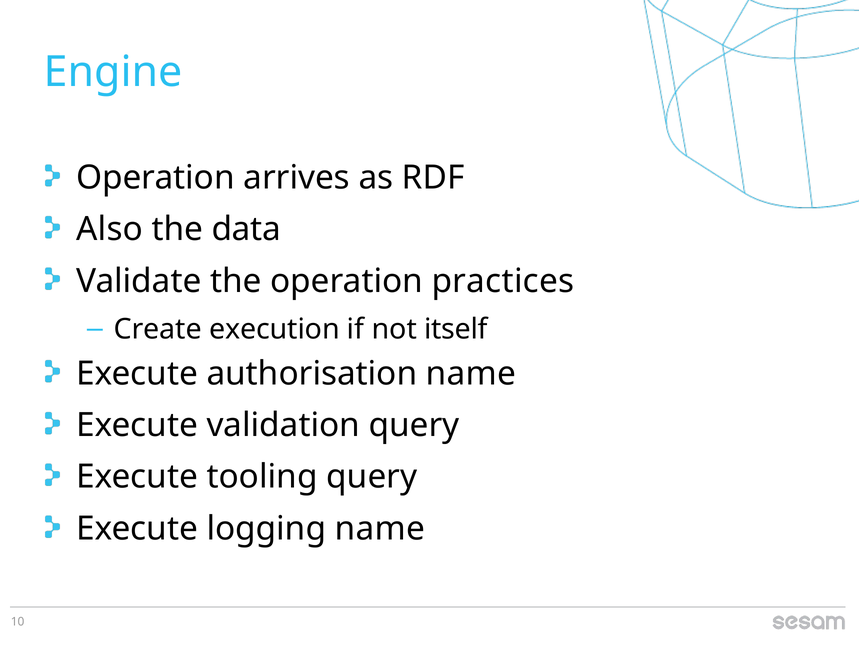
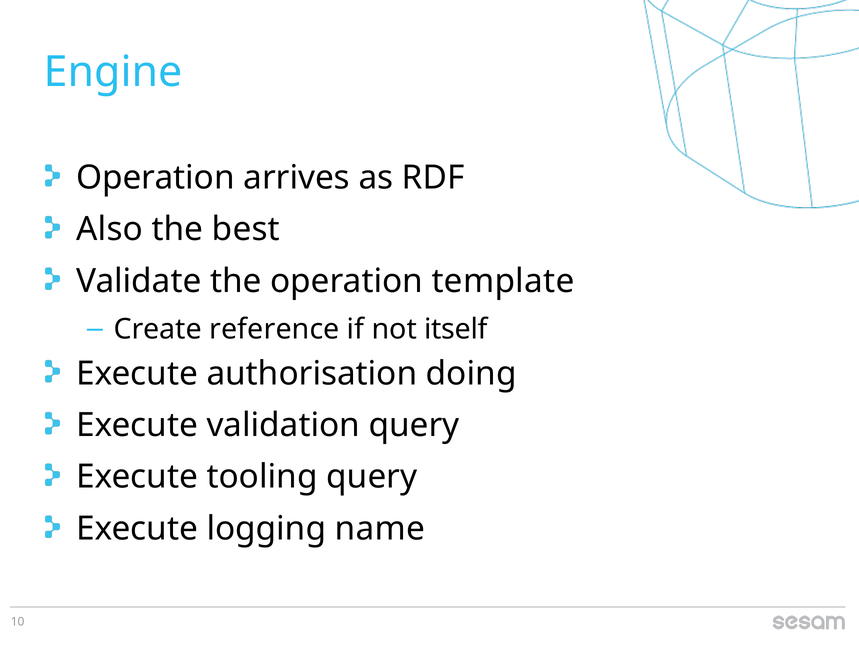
data: data -> best
practices: practices -> template
execution: execution -> reference
authorisation name: name -> doing
